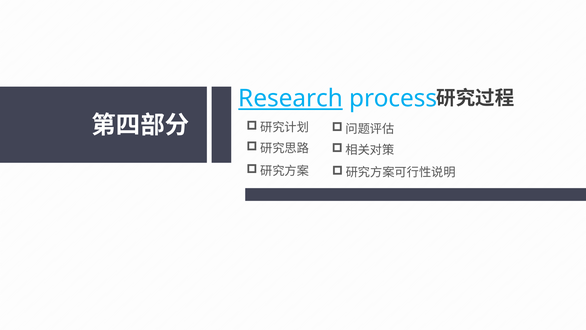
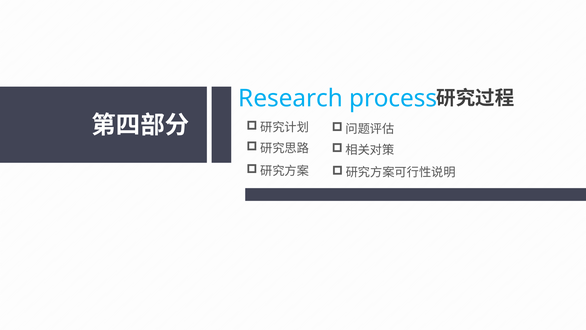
Research underline: present -> none
